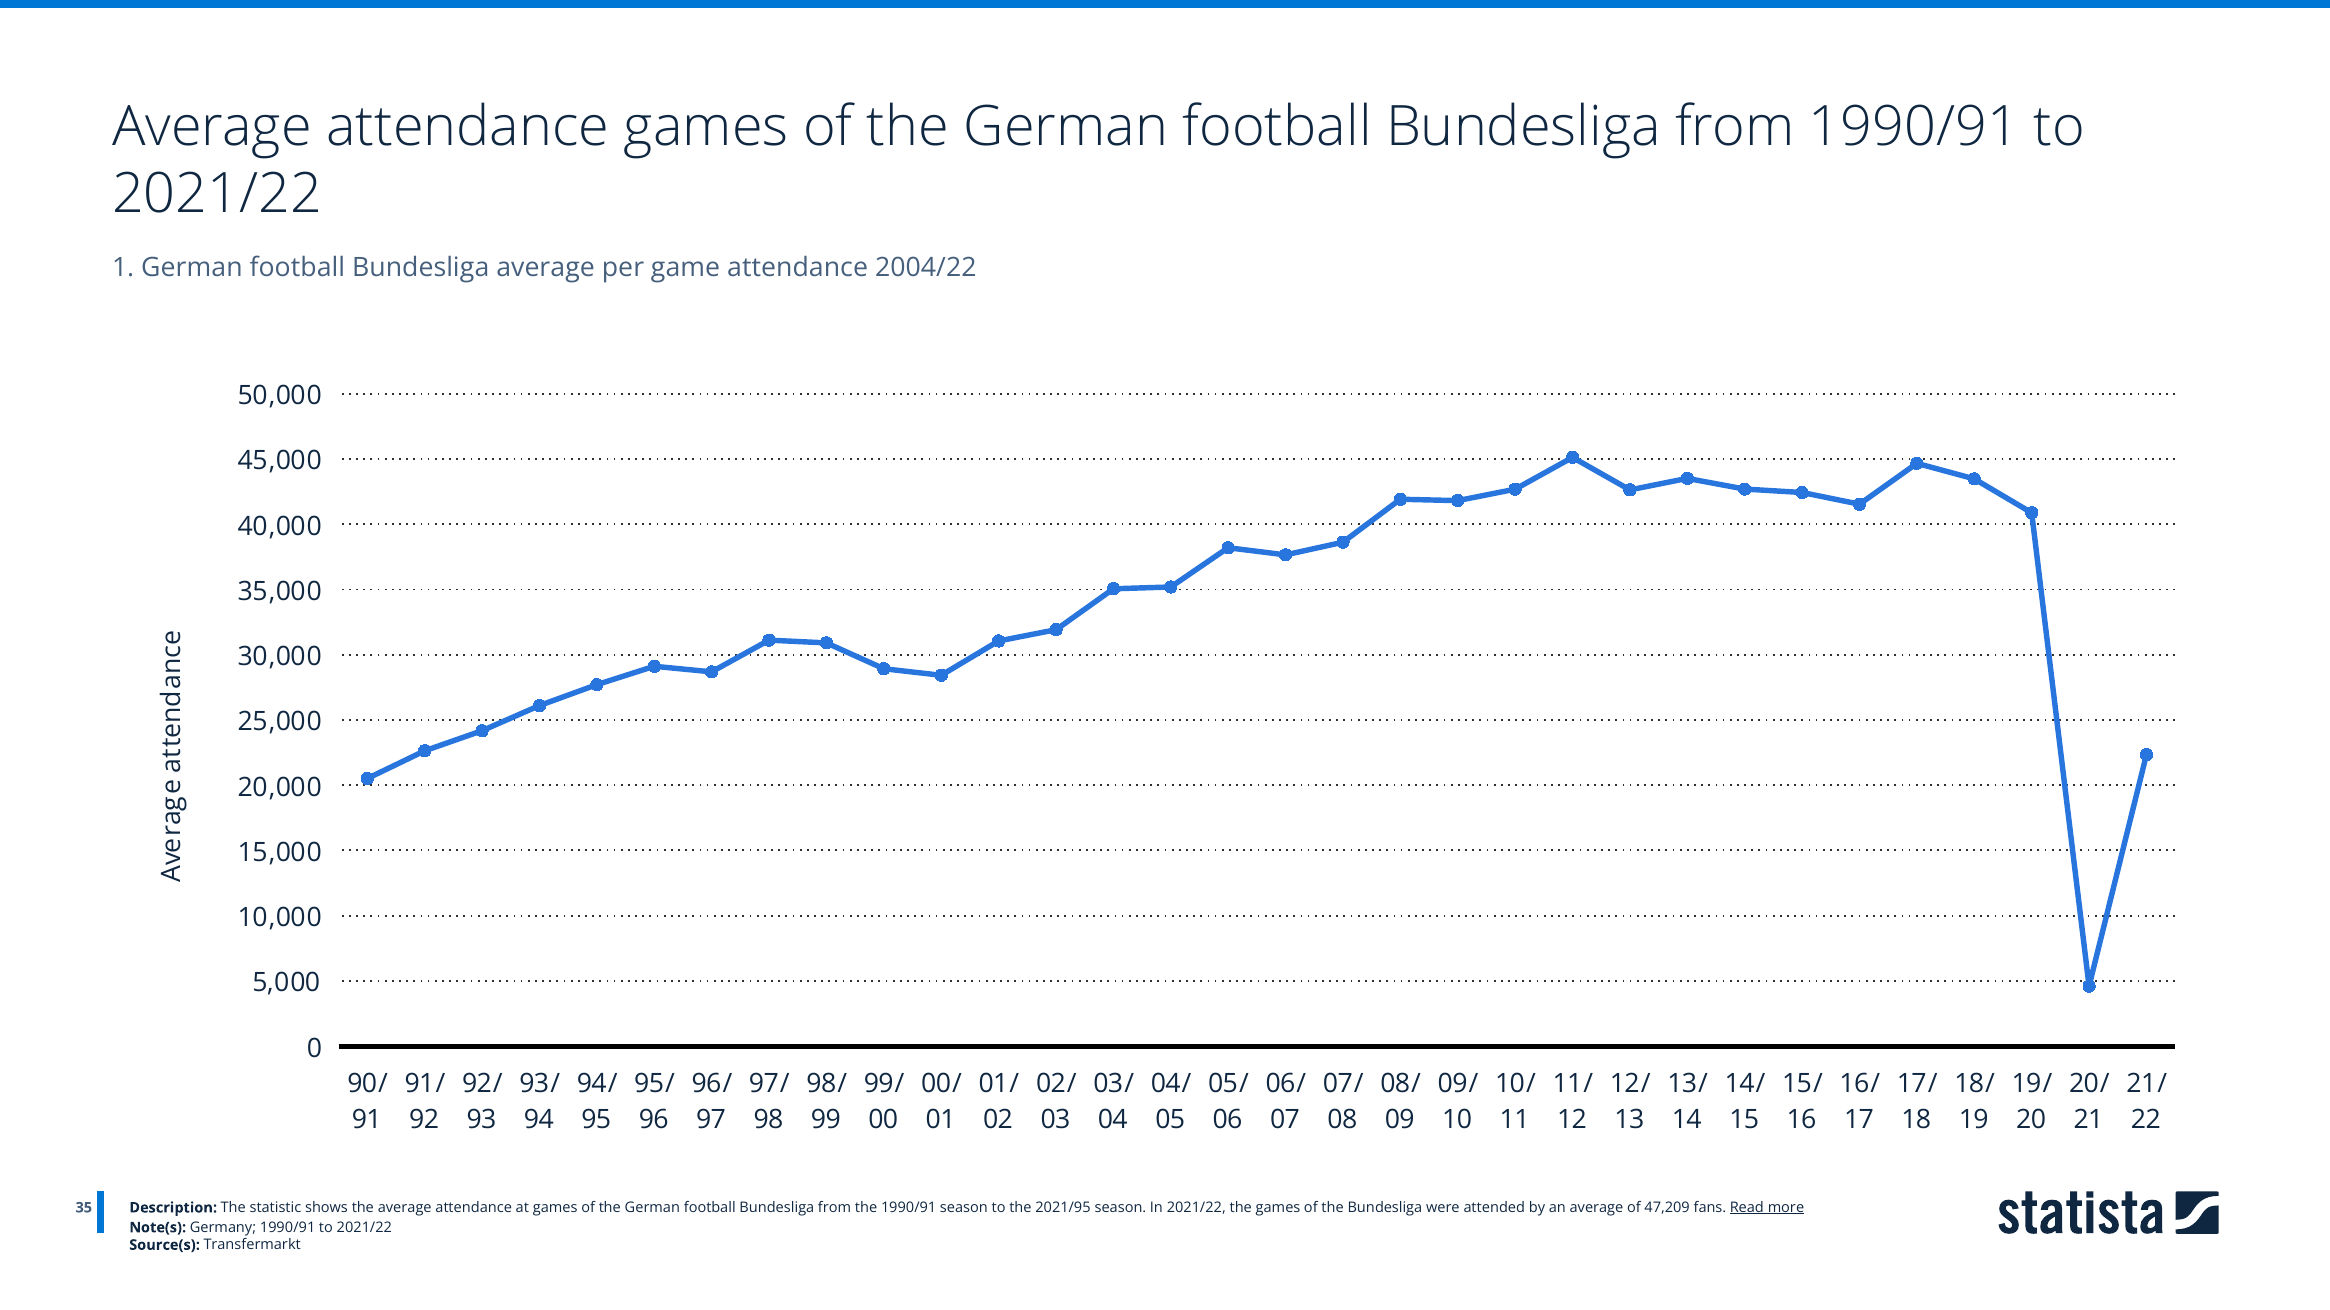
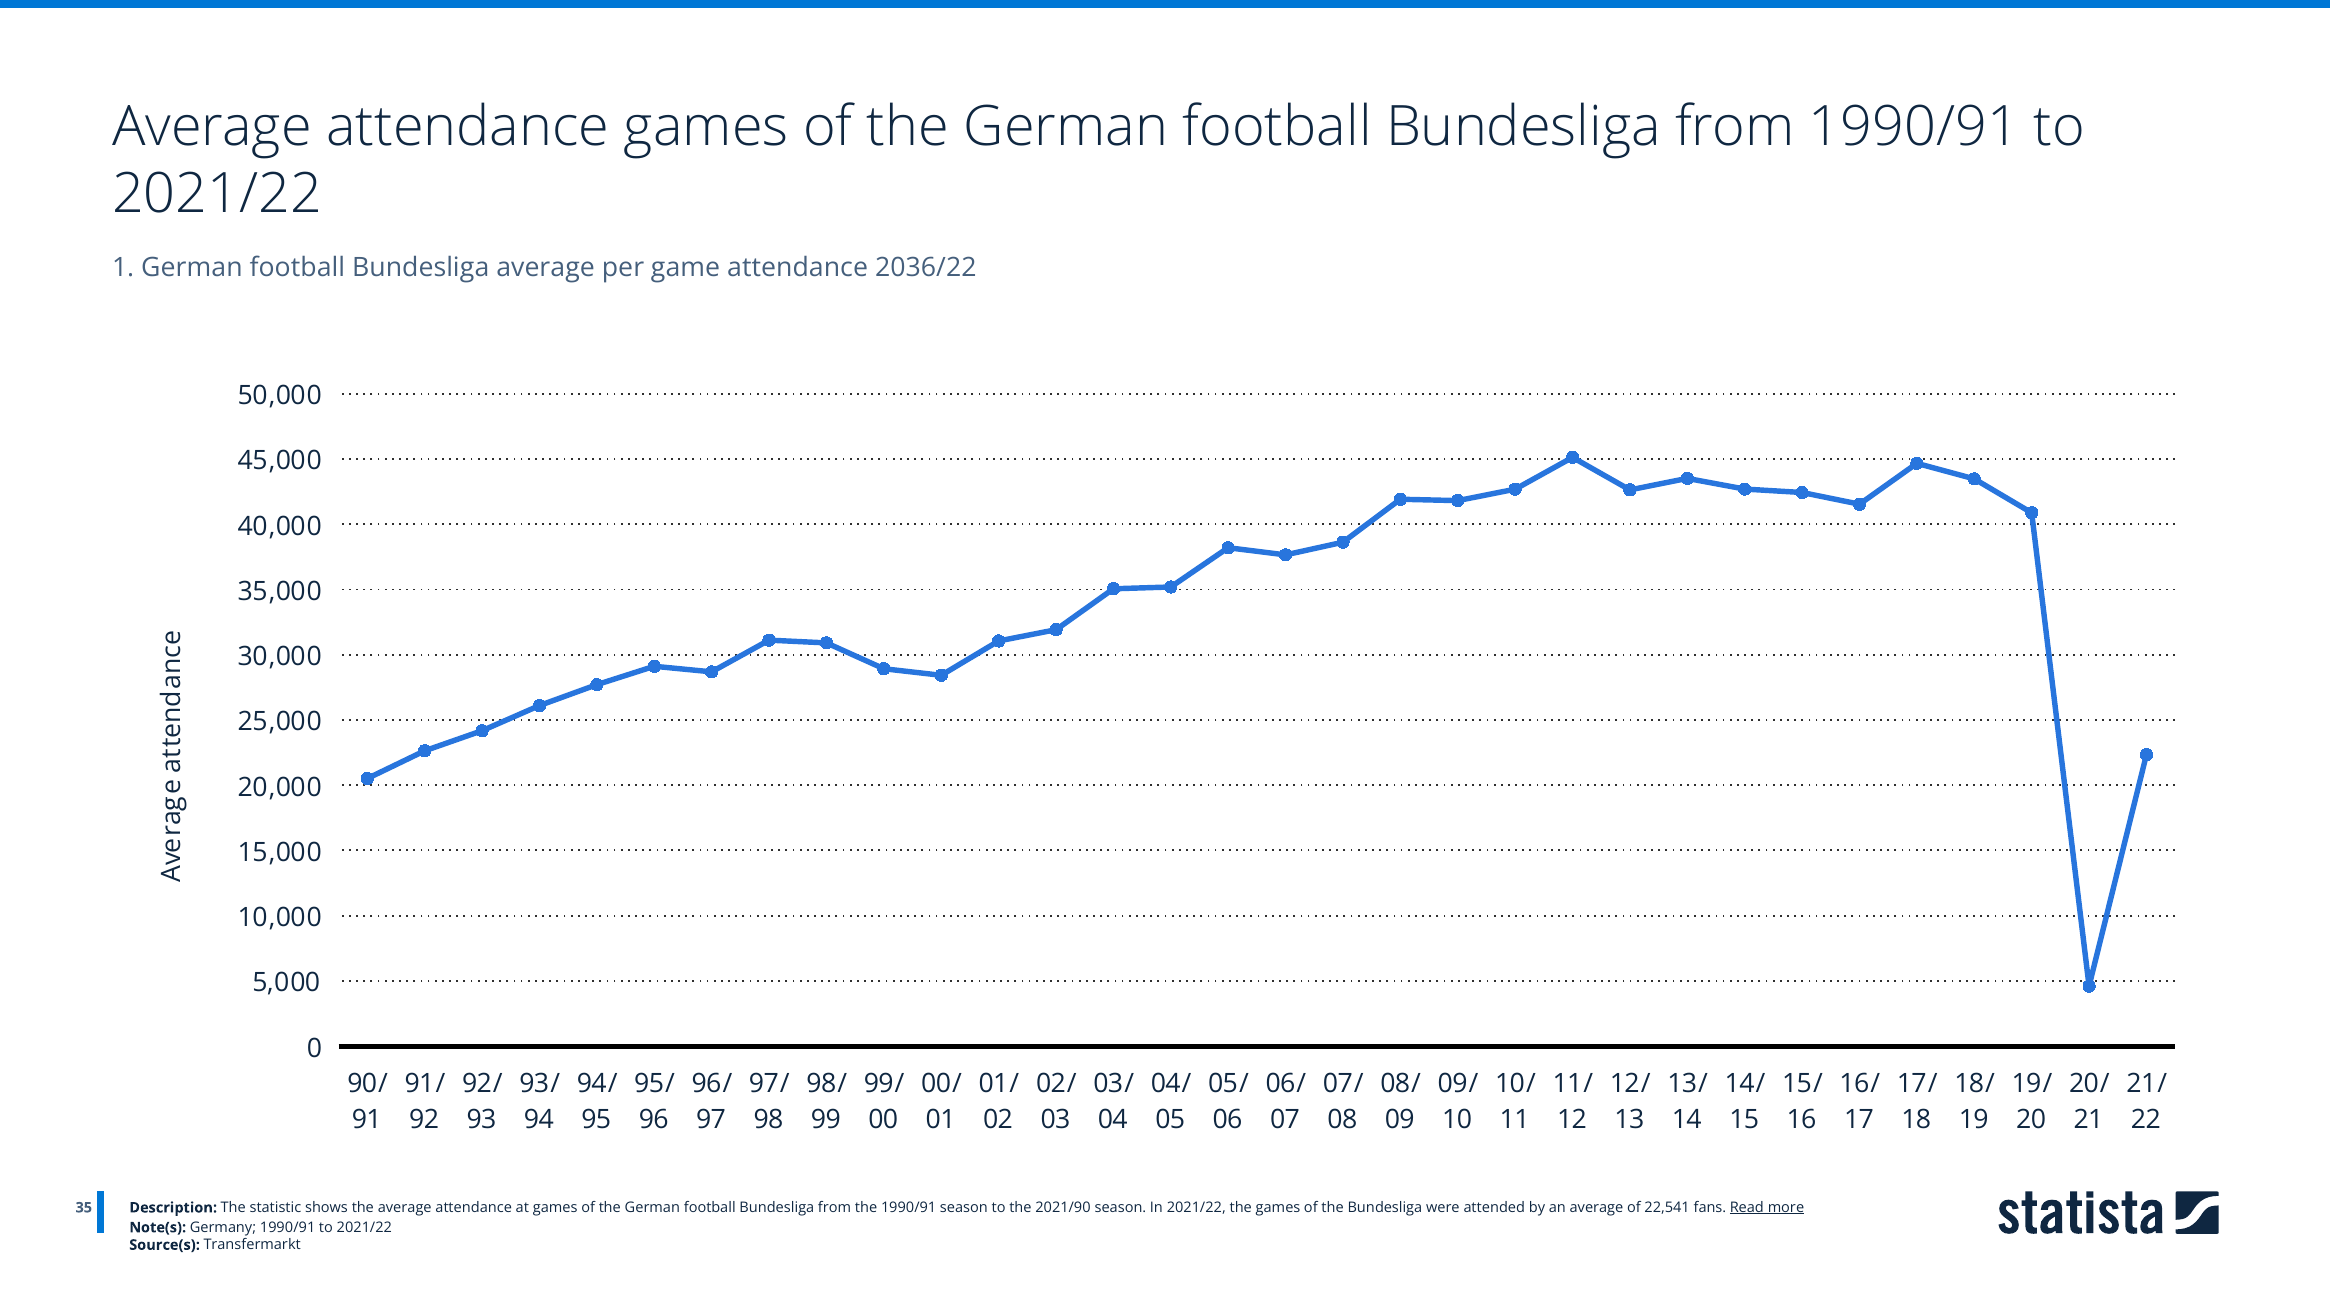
2004/22: 2004/22 -> 2036/22
2021/95: 2021/95 -> 2021/90
47,209: 47,209 -> 22,541
